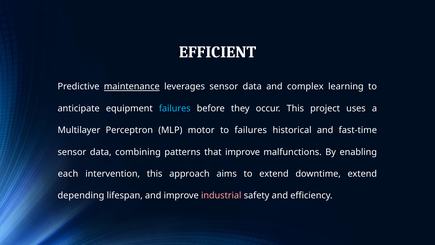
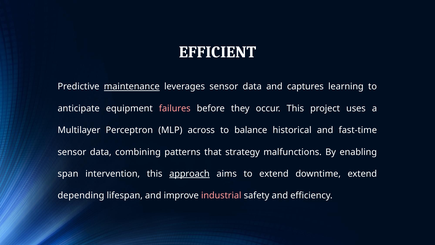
complex: complex -> captures
failures at (175, 108) colour: light blue -> pink
motor: motor -> across
to failures: failures -> balance
that improve: improve -> strategy
each: each -> span
approach underline: none -> present
